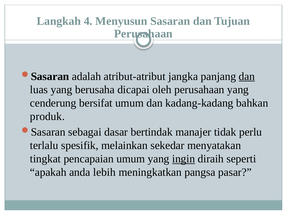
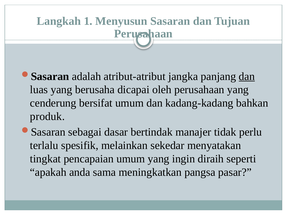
4: 4 -> 1
ingin underline: present -> none
lebih: lebih -> sama
